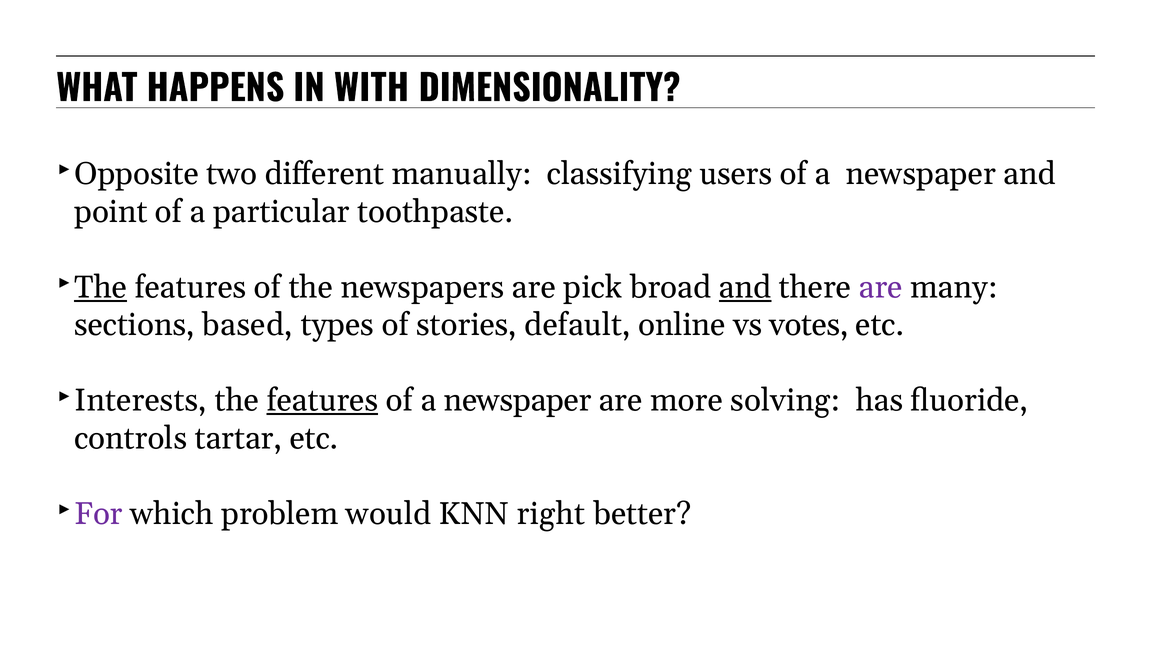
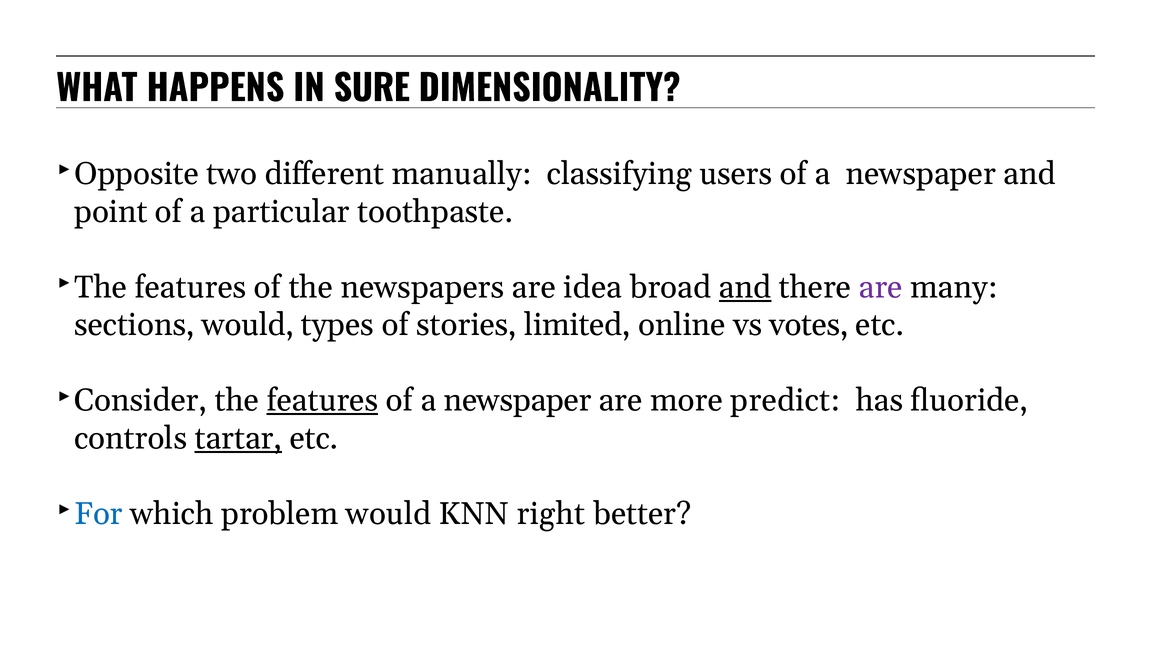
WITH: WITH -> SURE
The at (101, 287) underline: present -> none
pick: pick -> idea
sections based: based -> would
default: default -> limited
Interests: Interests -> Consider
solving: solving -> predict
tartar underline: none -> present
For colour: purple -> blue
